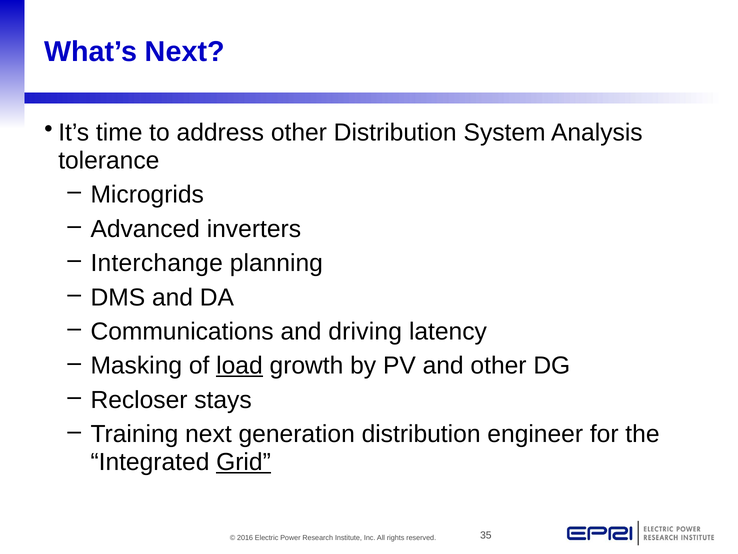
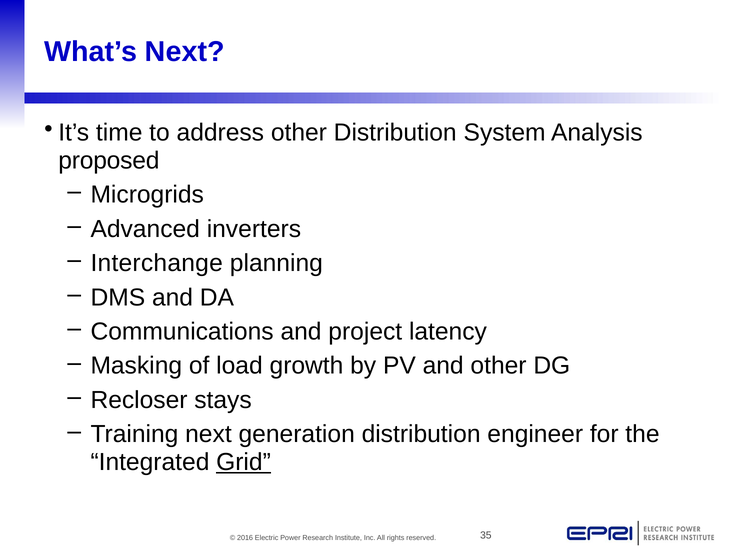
tolerance: tolerance -> proposed
driving: driving -> project
load underline: present -> none
